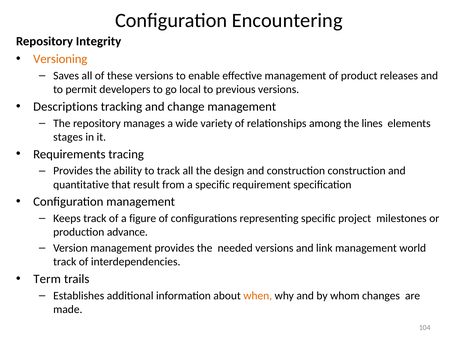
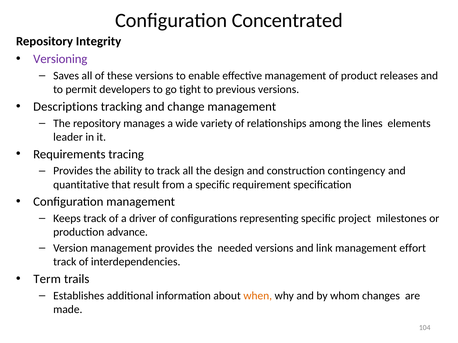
Encountering: Encountering -> Concentrated
Versioning colour: orange -> purple
local: local -> tight
stages: stages -> leader
construction construction: construction -> contingency
figure: figure -> driver
world: world -> effort
